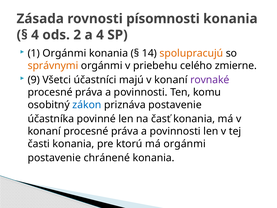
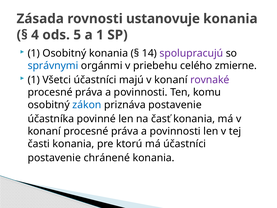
písomnosti: písomnosti -> ustanovuje
2: 2 -> 5
a 4: 4 -> 1
1 Orgánmi: Orgánmi -> Osobitný
spolupracujú colour: orange -> purple
správnymi colour: orange -> blue
9 at (34, 80): 9 -> 1
má orgánmi: orgánmi -> účastníci
